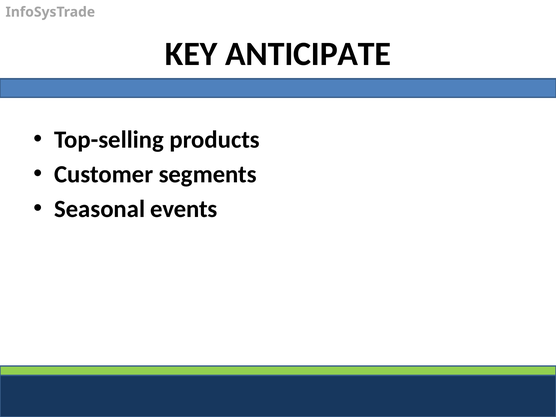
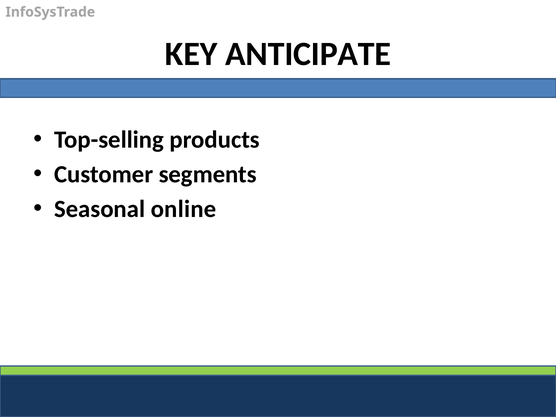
events: events -> online
